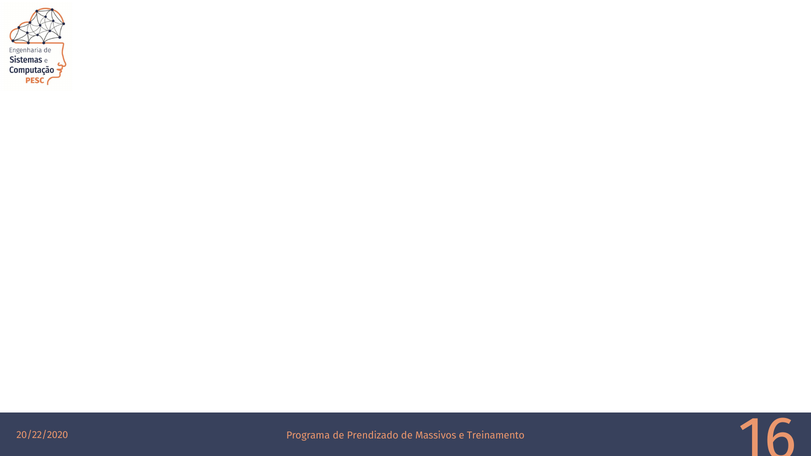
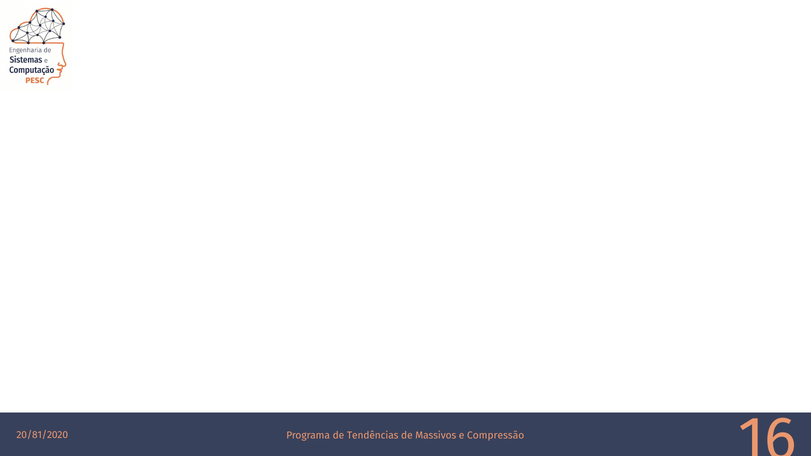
20/22/2020: 20/22/2020 -> 20/81/2020
Prendizado: Prendizado -> Tendências
Treinamento: Treinamento -> Compressão
